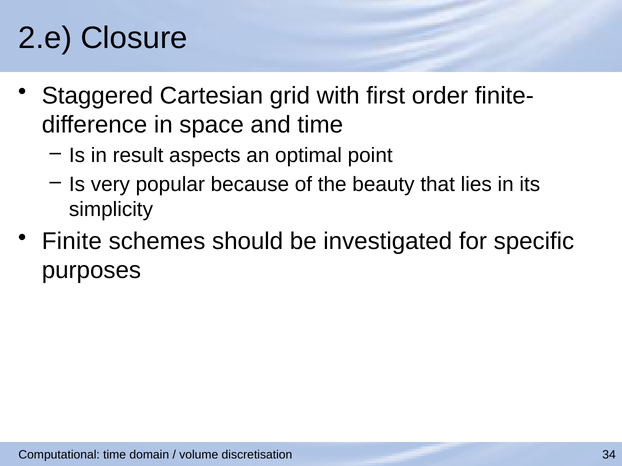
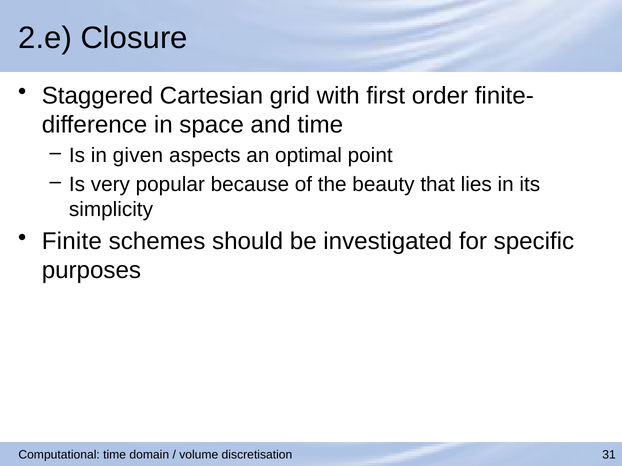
result: result -> given
34: 34 -> 31
